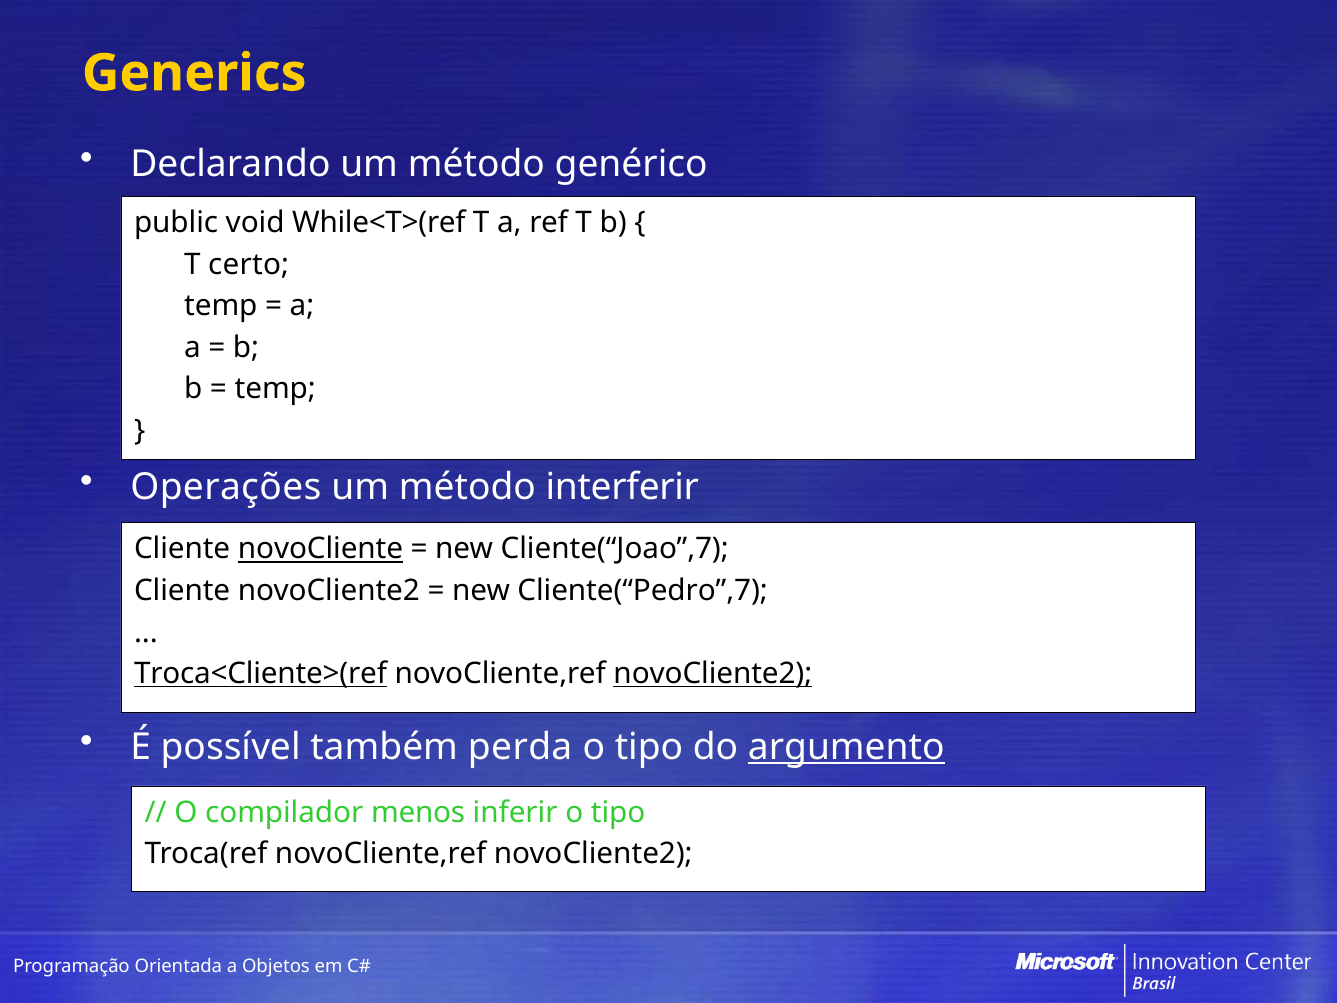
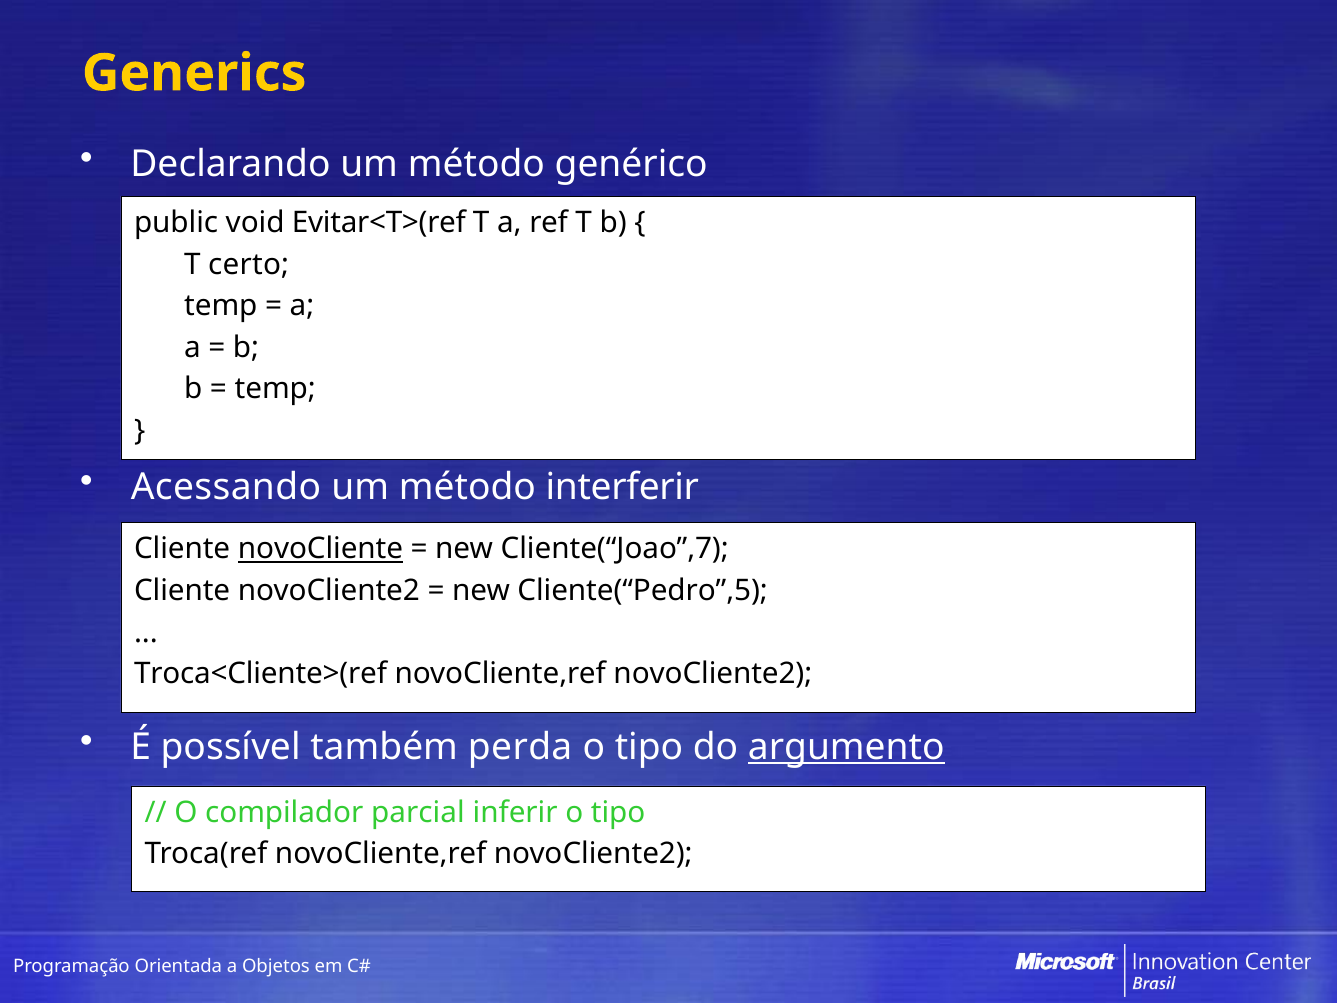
While<T>(ref: While<T>(ref -> Evitar<T>(ref
Operações: Operações -> Acessando
Cliente(“Pedro”,7: Cliente(“Pedro”,7 -> Cliente(“Pedro”,5
Troca<Cliente>(ref underline: present -> none
novoCliente2 at (713, 674) underline: present -> none
menos: menos -> parcial
